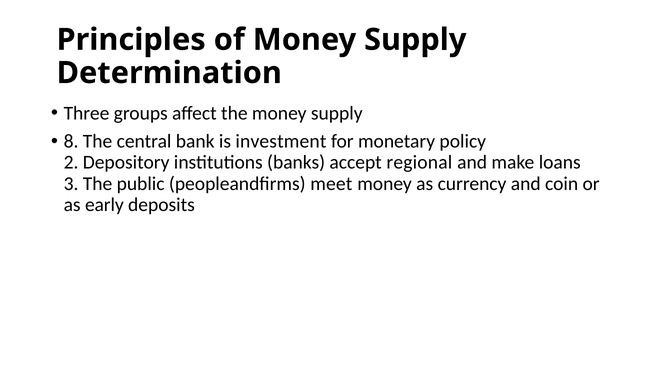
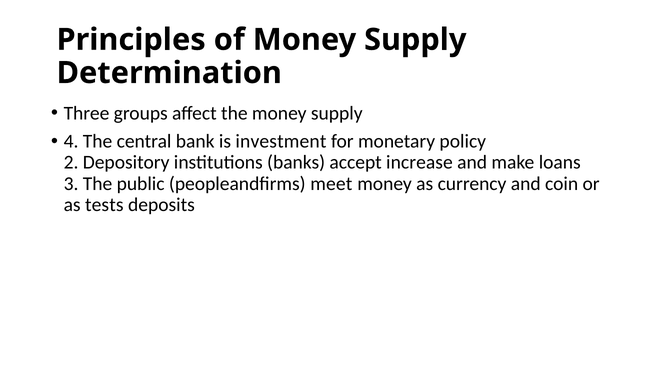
8: 8 -> 4
regional: regional -> increase
early: early -> tests
